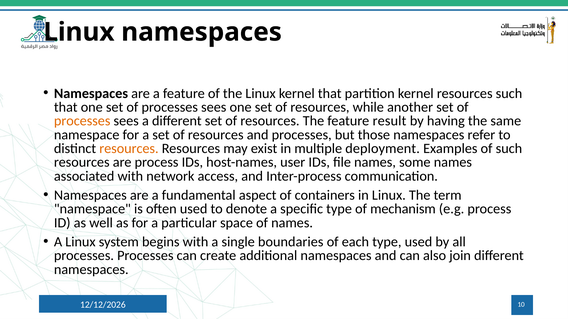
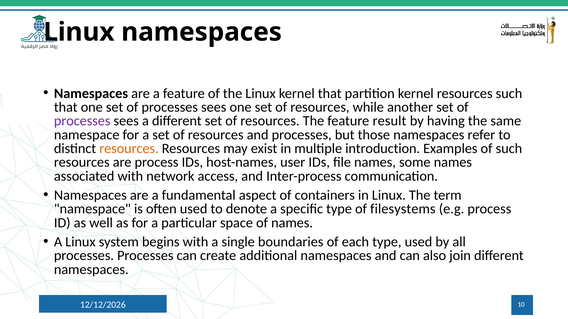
processes at (82, 121) colour: orange -> purple
deployment: deployment -> introduction
mechanism: mechanism -> filesystems
